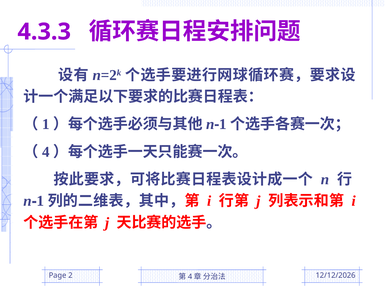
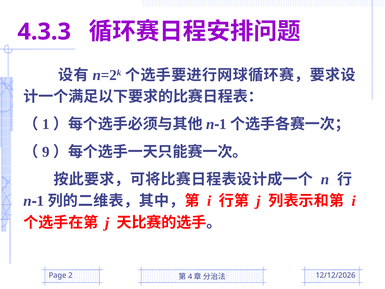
4: 4 -> 9
